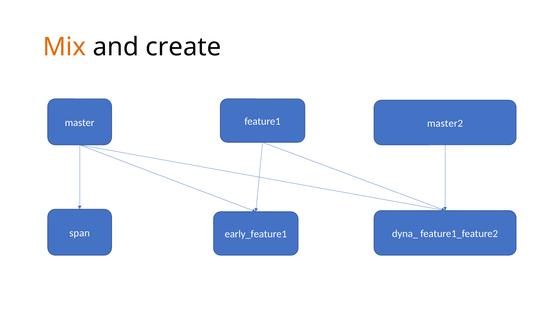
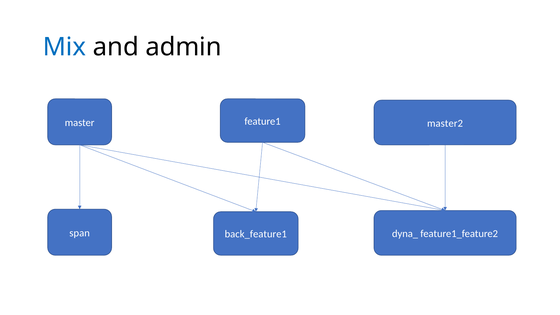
Mix colour: orange -> blue
create: create -> admin
early_feature1: early_feature1 -> back_feature1
